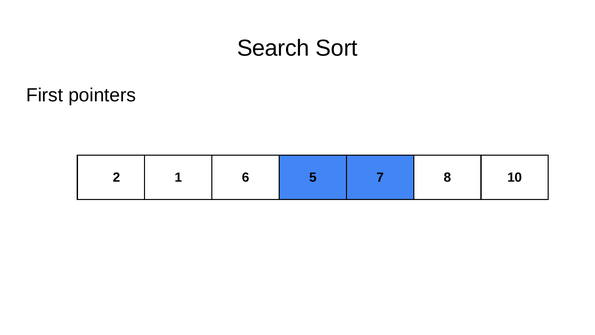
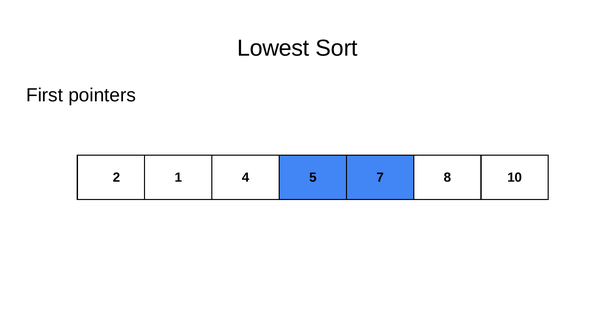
Search: Search -> Lowest
6: 6 -> 4
